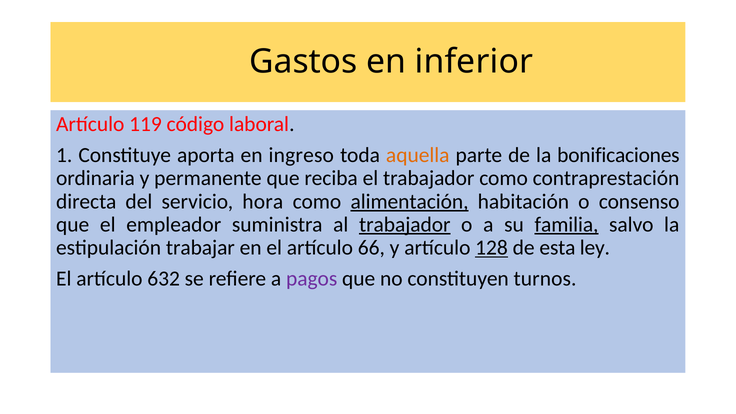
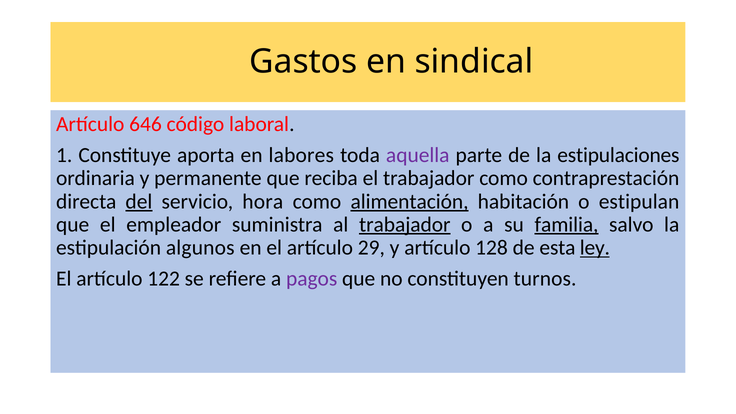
inferior: inferior -> sindical
119: 119 -> 646
ingreso: ingreso -> labores
aquella colour: orange -> purple
bonificaciones: bonificaciones -> estipulaciones
del underline: none -> present
consenso: consenso -> estipulan
trabajar: trabajar -> algunos
66: 66 -> 29
128 underline: present -> none
ley underline: none -> present
632: 632 -> 122
